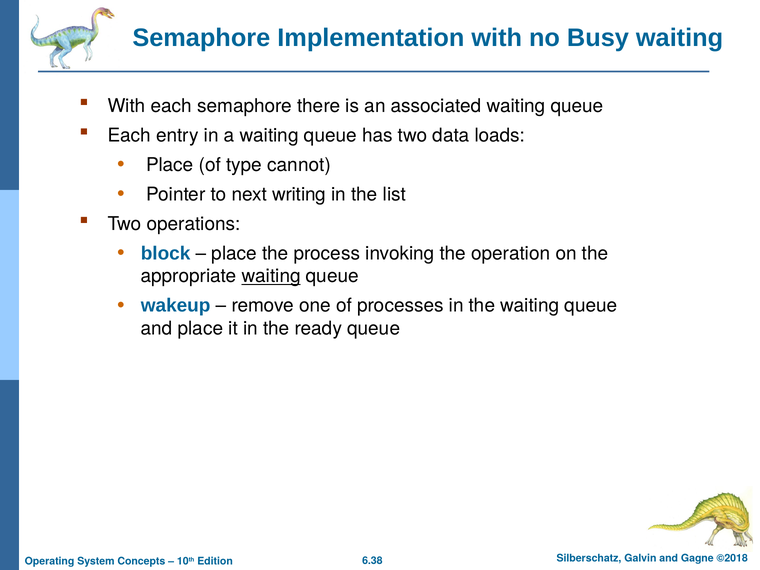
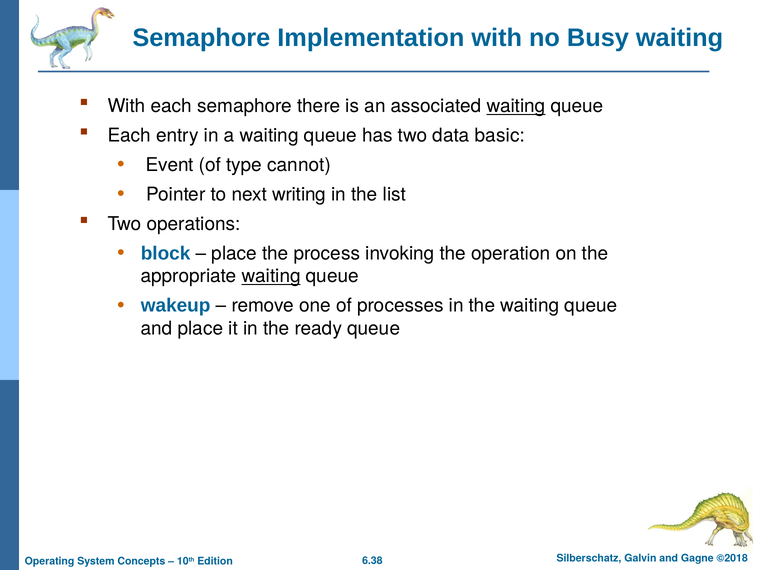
waiting at (516, 106) underline: none -> present
loads: loads -> basic
Place at (170, 165): Place -> Event
